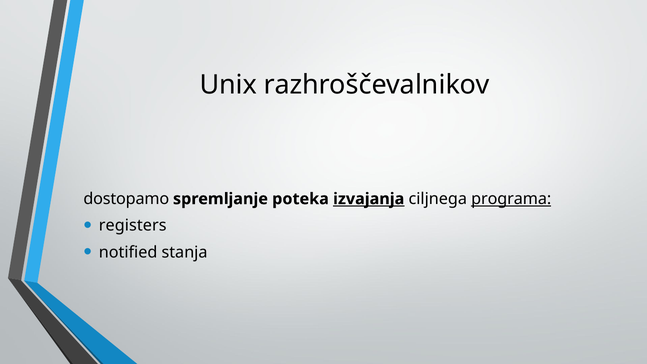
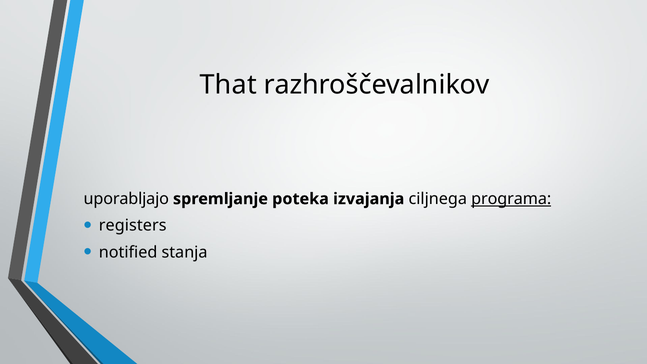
Unix: Unix -> That
dostopamo: dostopamo -> uporabljajo
izvajanja underline: present -> none
